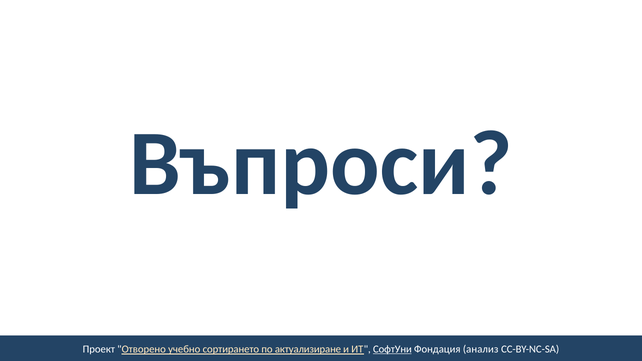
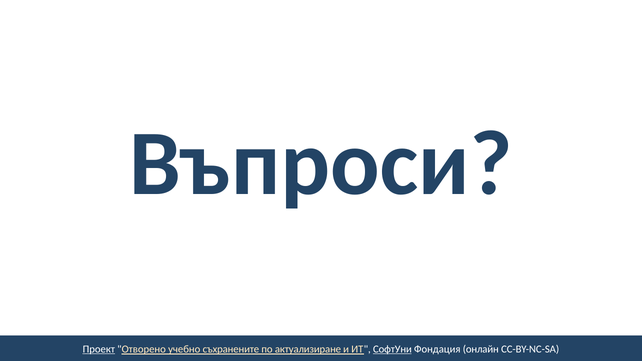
Проект underline: none -> present
сортирането: сортирането -> съхранените
анализ: анализ -> онлайн
